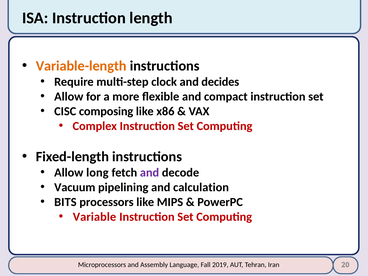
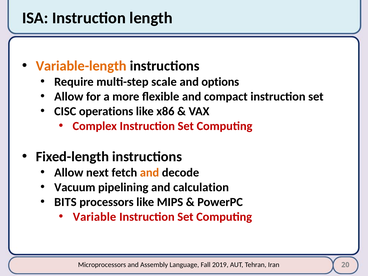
clock: clock -> scale
decides: decides -> options
composing: composing -> operations
long: long -> next
and at (150, 173) colour: purple -> orange
